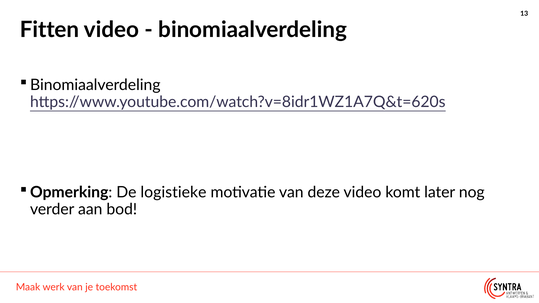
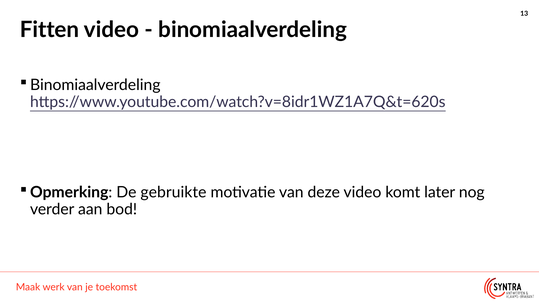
logistieke: logistieke -> gebruikte
